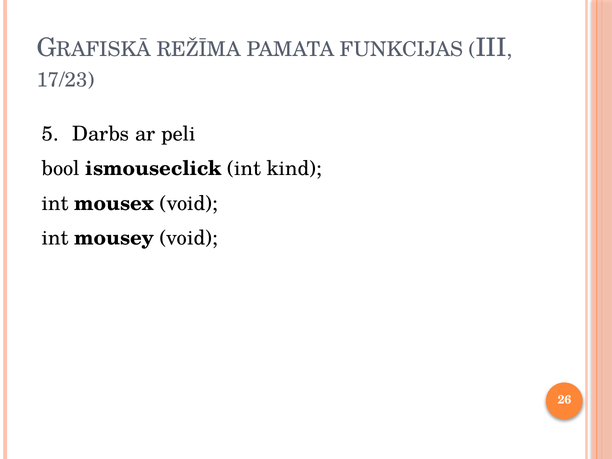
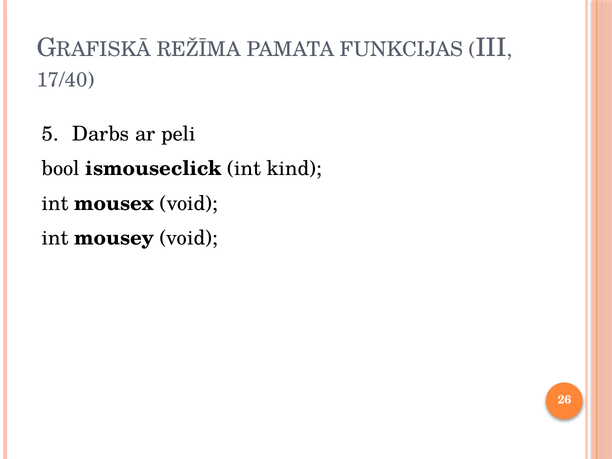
17/23: 17/23 -> 17/40
